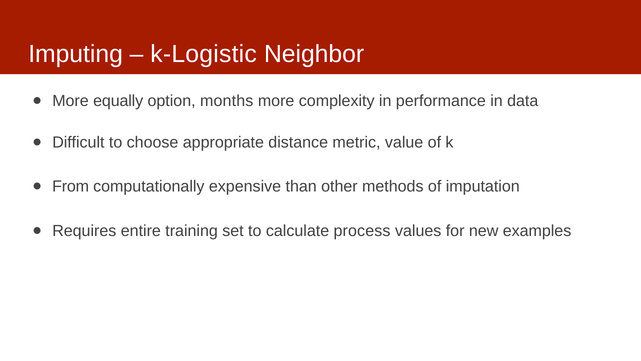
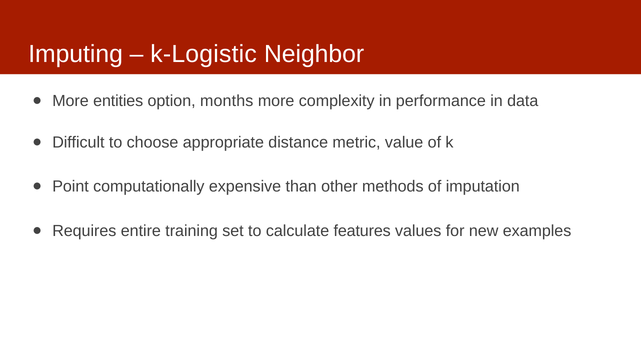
equally: equally -> entities
From: From -> Point
process: process -> features
